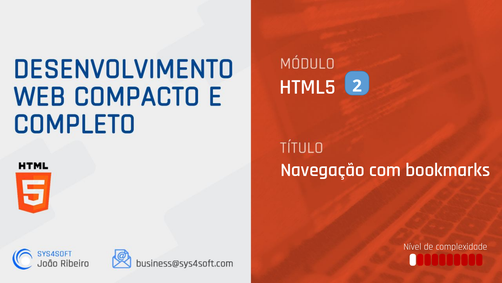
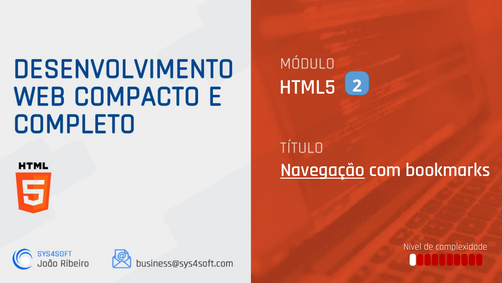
Navegação underline: none -> present
